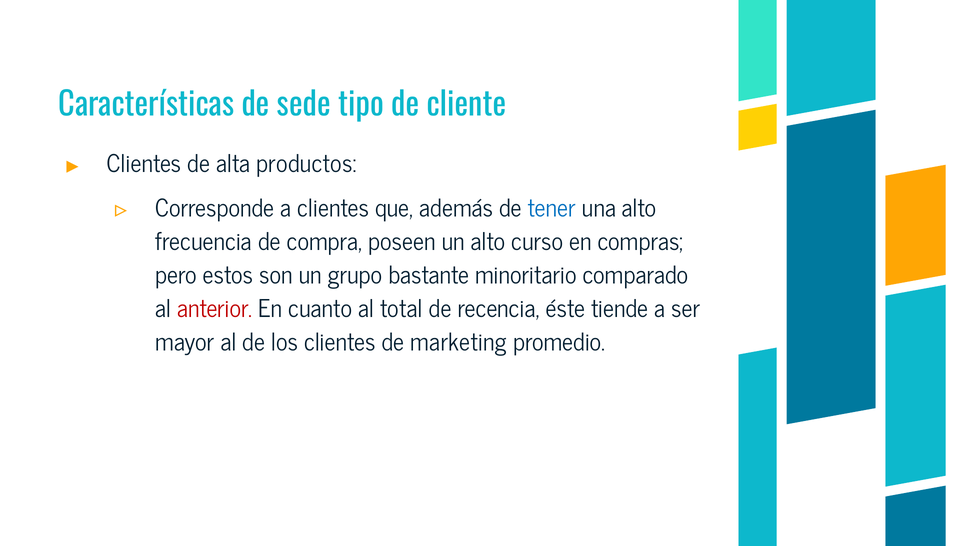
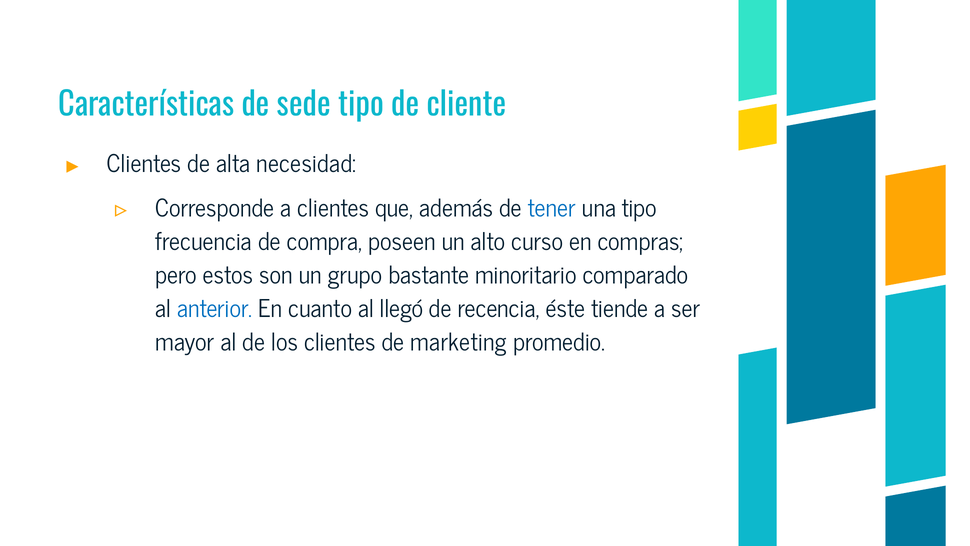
productos: productos -> necesidad
una alto: alto -> tipo
anterior colour: red -> blue
total: total -> llegó
